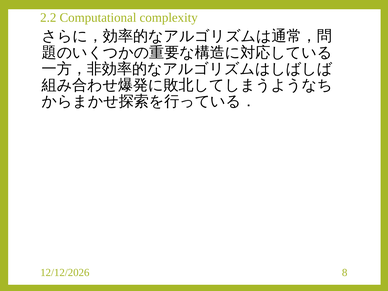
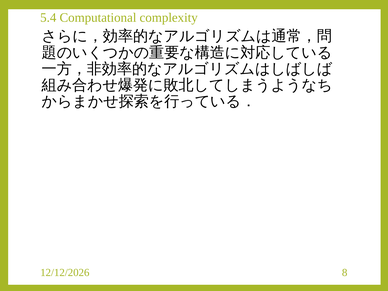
2.2: 2.2 -> 5.4
